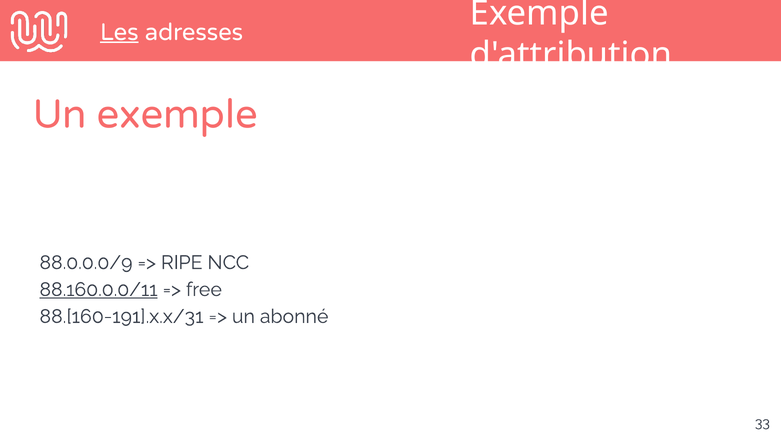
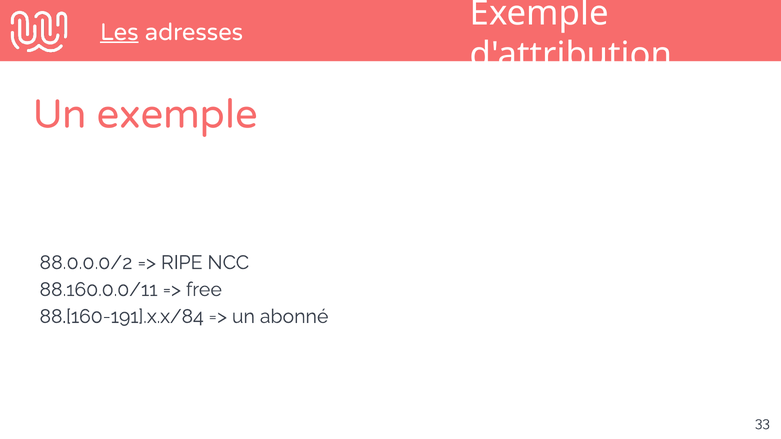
88.0.0.0/9: 88.0.0.0/9 -> 88.0.0.0/2
88.160.0.0/11 underline: present -> none
88.[160-191].x.x/31: 88.[160-191].x.x/31 -> 88.[160-191].x.x/84
